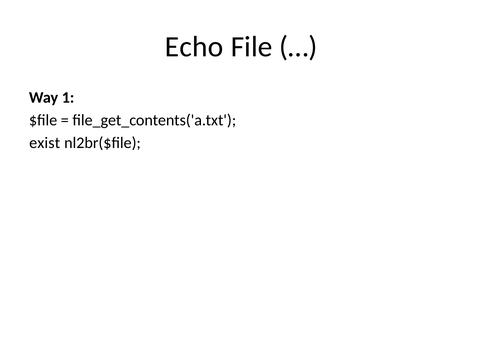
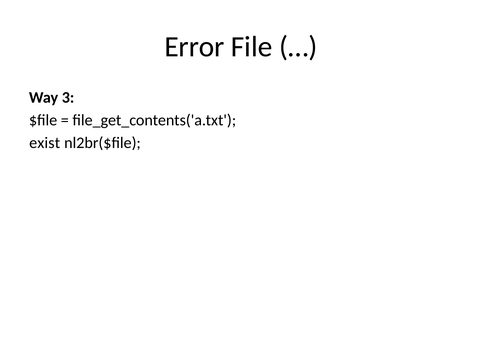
Echo: Echo -> Error
1: 1 -> 3
